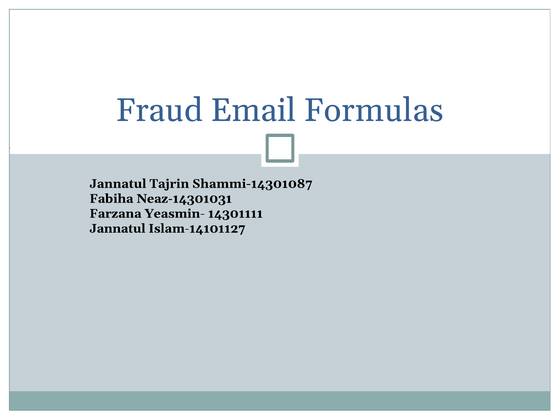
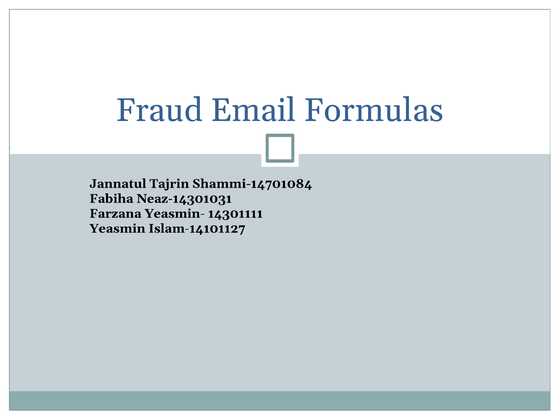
Shammi-14301087: Shammi-14301087 -> Shammi-14701084
Jannatul at (118, 229): Jannatul -> Yeasmin
